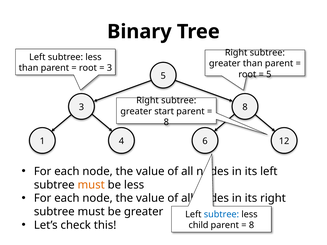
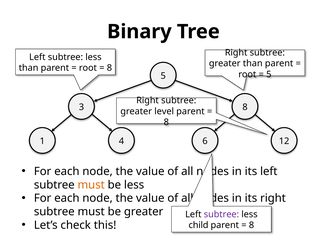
3 at (109, 68): 3 -> 8
start: start -> level
subtree at (221, 215) colour: blue -> purple
